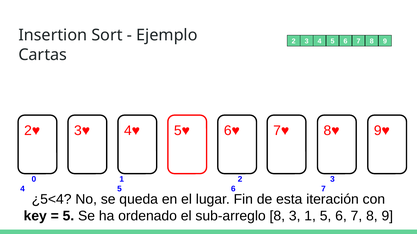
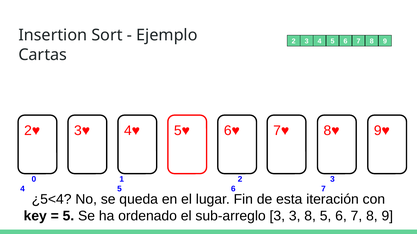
sub-arreglo 8: 8 -> 3
3 1: 1 -> 8
